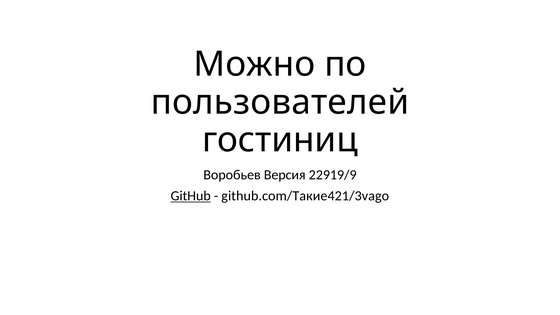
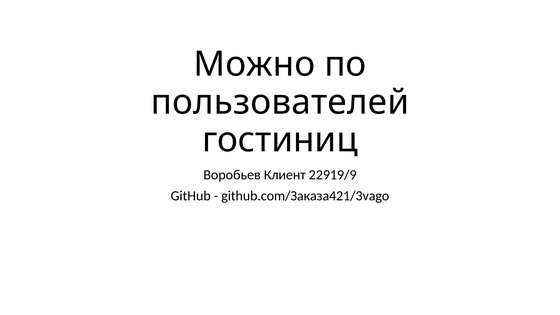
Версия: Версия -> Клиент
GitHub underline: present -> none
github.com/Такие421/3vago: github.com/Такие421/3vago -> github.com/Заказа421/3vago
